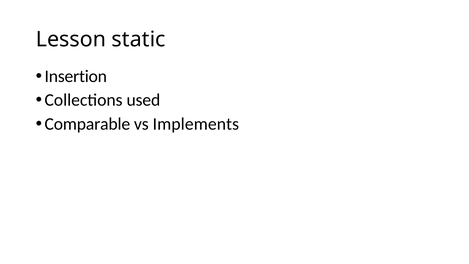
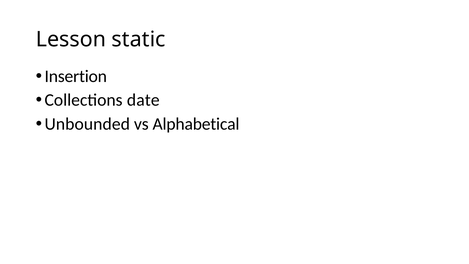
used: used -> date
Comparable: Comparable -> Unbounded
Implements: Implements -> Alphabetical
